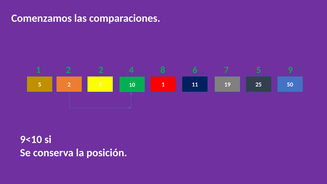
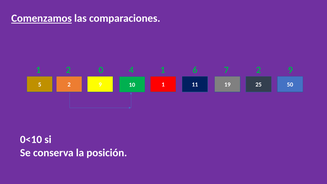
Comenzamos underline: none -> present
2 2: 2 -> 0
4 8: 8 -> 1
7 5: 5 -> 2
9<10: 9<10 -> 0<10
